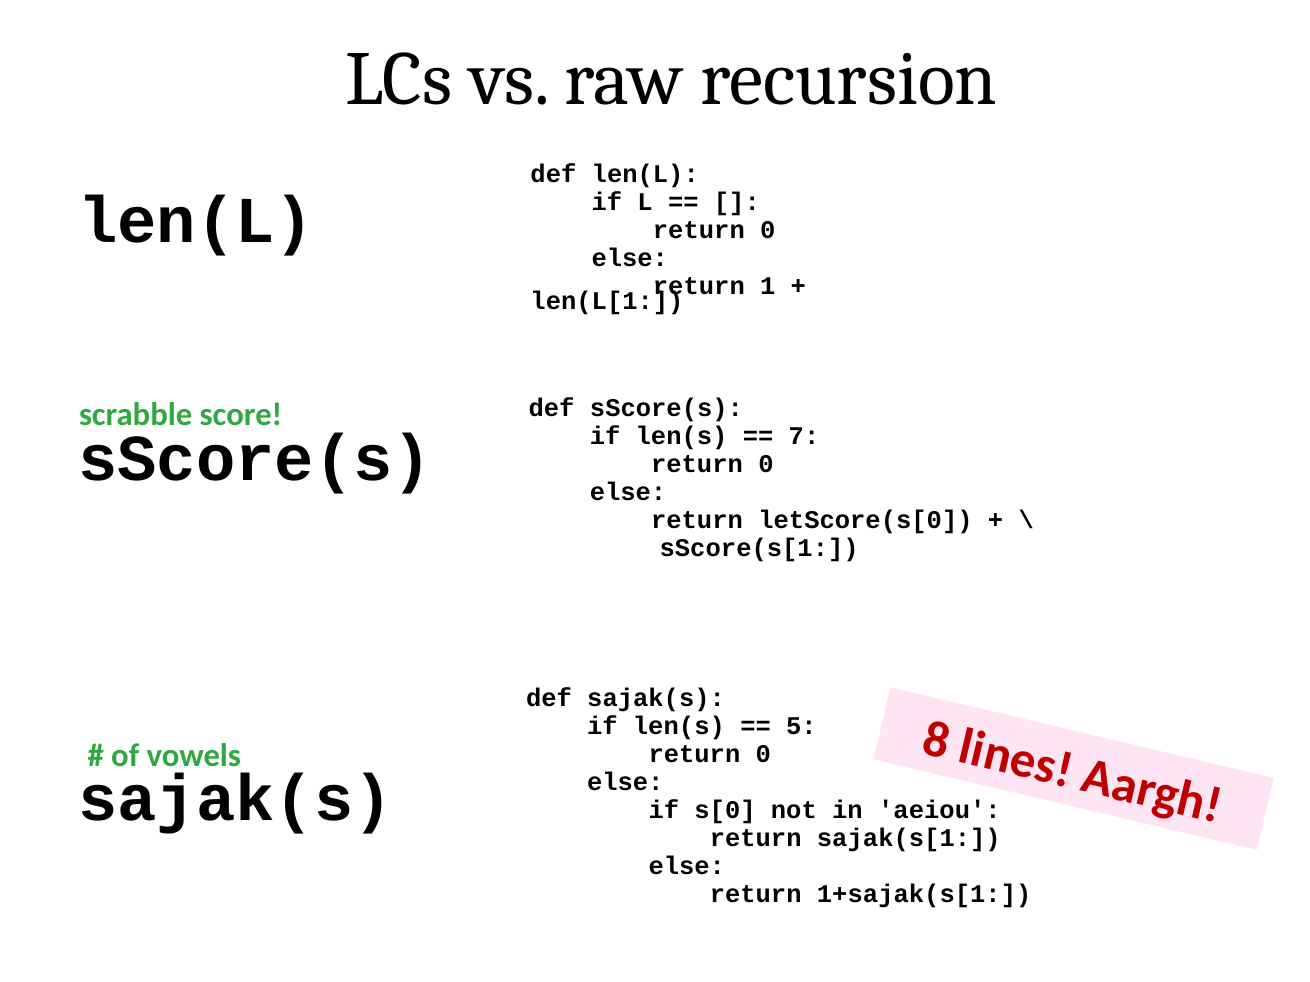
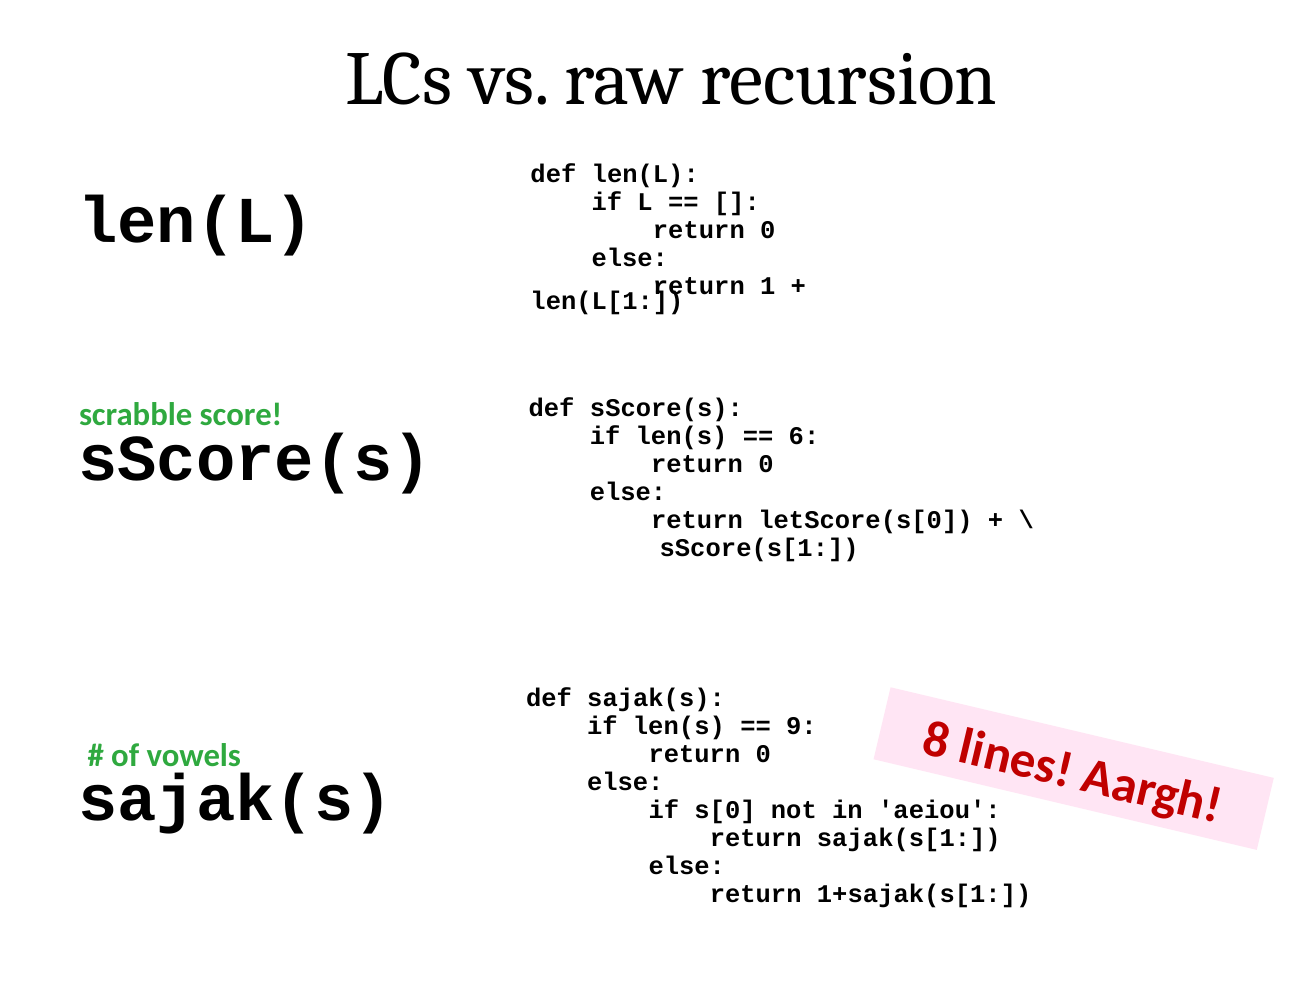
7: 7 -> 6
5: 5 -> 9
